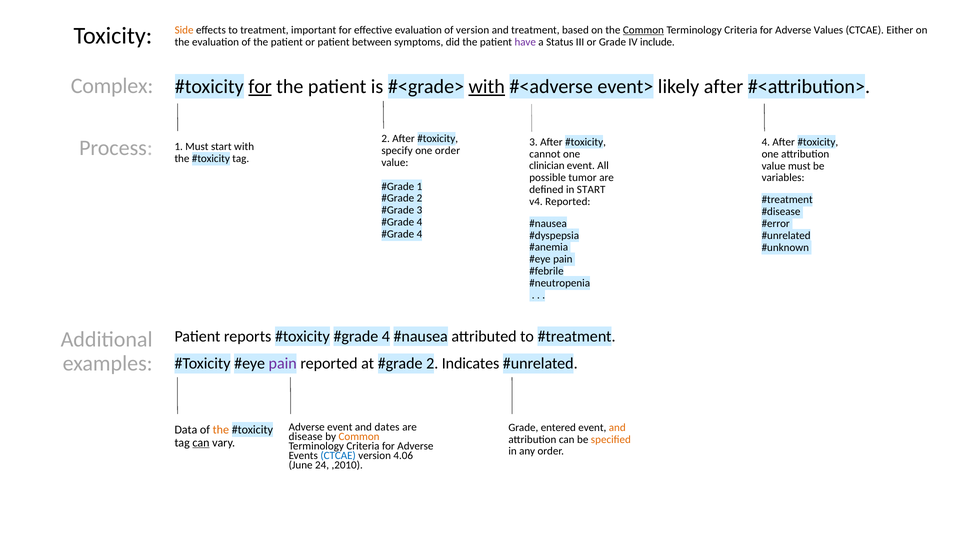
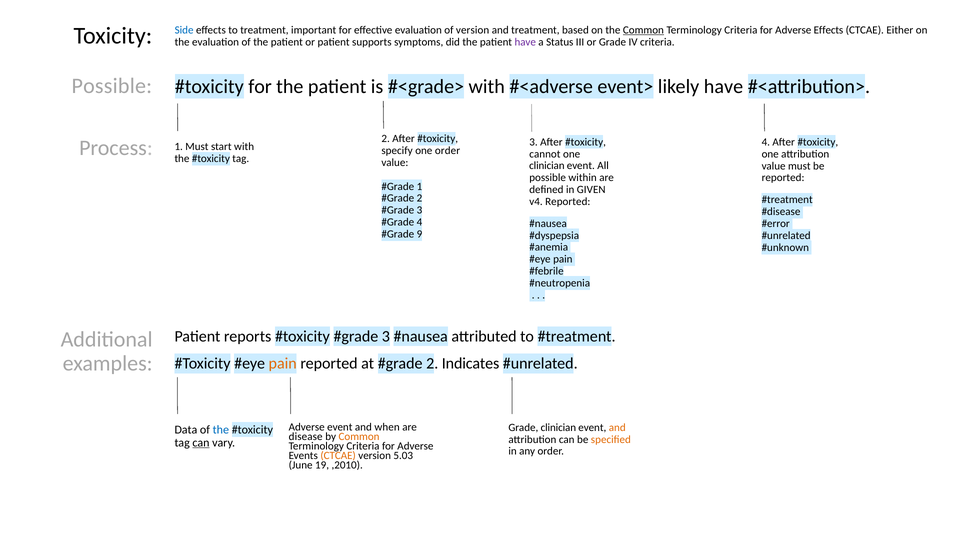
Side colour: orange -> blue
Adverse Values: Values -> Effects
between: between -> supports
IV include: include -> criteria
Complex at (112, 86): Complex -> Possible
for at (260, 86) underline: present -> none
with at (487, 86) underline: present -> none
likely after: after -> have
tumor: tumor -> within
variables at (783, 178): variables -> reported
in START: START -> GIVEN
4 at (419, 234): 4 -> 9
4 at (386, 336): 4 -> 3
pain at (283, 363) colour: purple -> orange
dates: dates -> when
Grade entered: entered -> clinician
the at (221, 429) colour: orange -> blue
CTCAE at (338, 455) colour: blue -> orange
4.06: 4.06 -> 5.03
24: 24 -> 19
